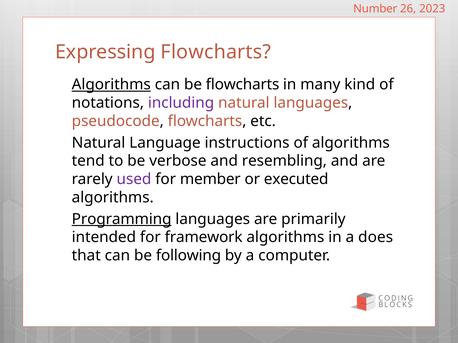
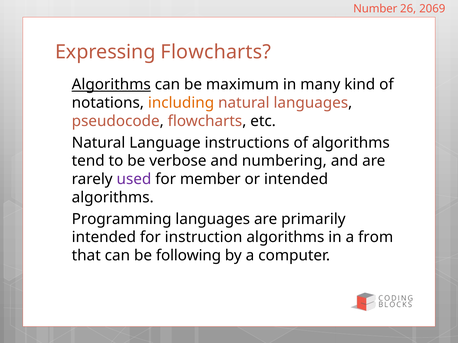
2023: 2023 -> 2069
be flowcharts: flowcharts -> maximum
including colour: purple -> orange
resembling: resembling -> numbering
or executed: executed -> intended
Programming underline: present -> none
framework: framework -> instruction
does: does -> from
